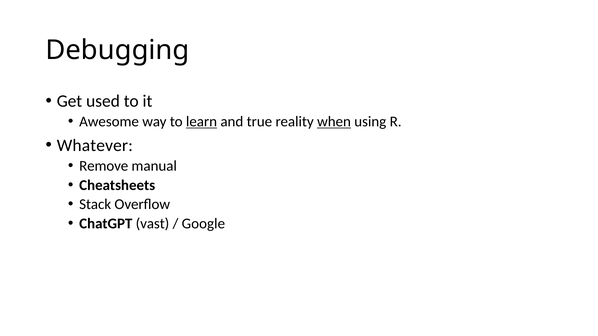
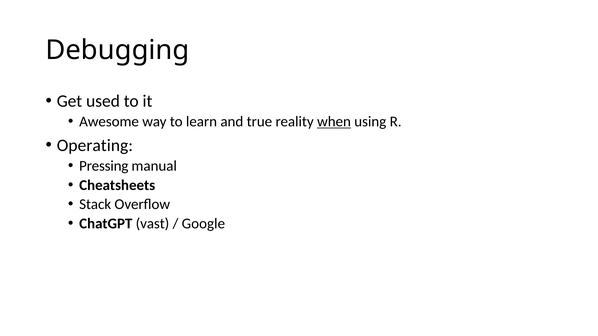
learn underline: present -> none
Whatever: Whatever -> Operating
Remove: Remove -> Pressing
